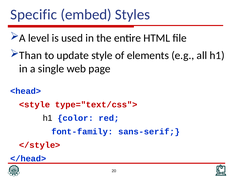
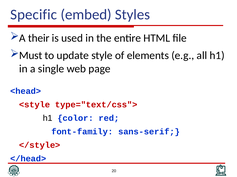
level: level -> their
Than: Than -> Must
